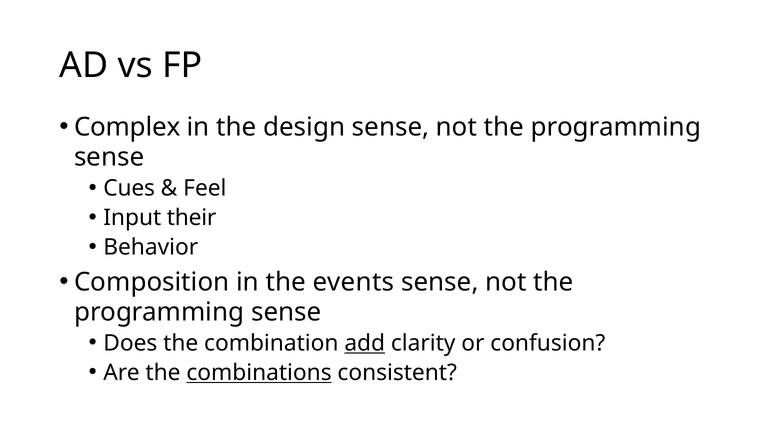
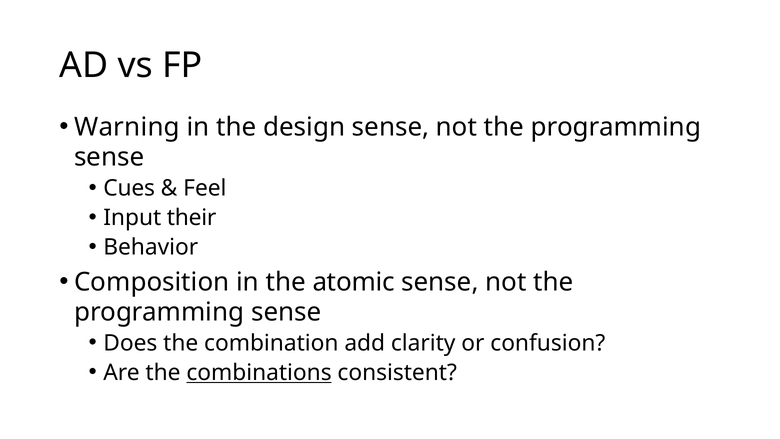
Complex: Complex -> Warning
events: events -> atomic
add underline: present -> none
